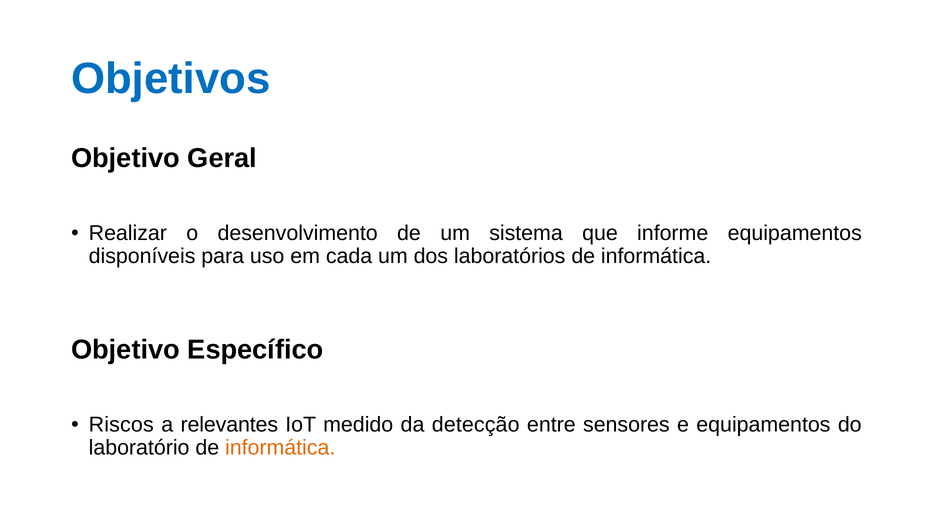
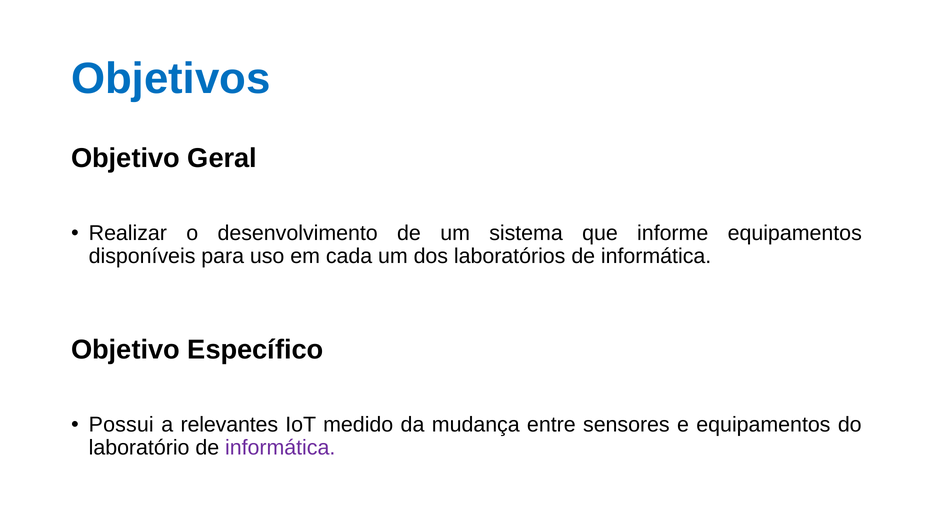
Riscos: Riscos -> Possui
detecção: detecção -> mudança
informática at (280, 447) colour: orange -> purple
